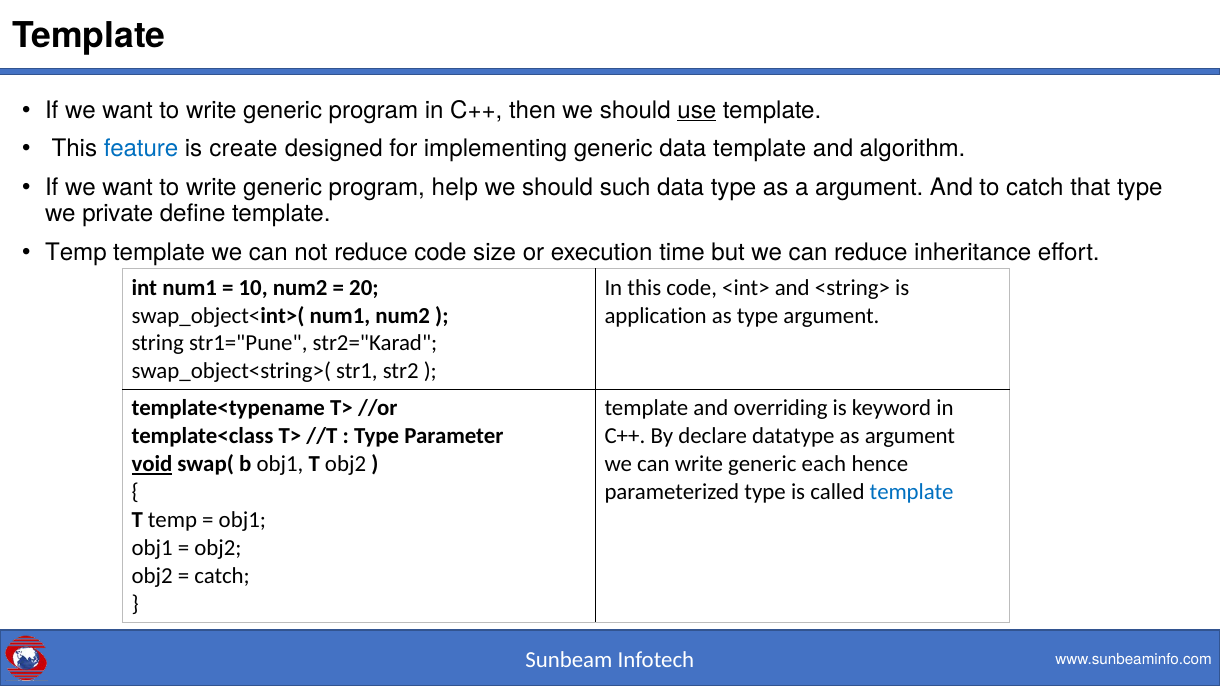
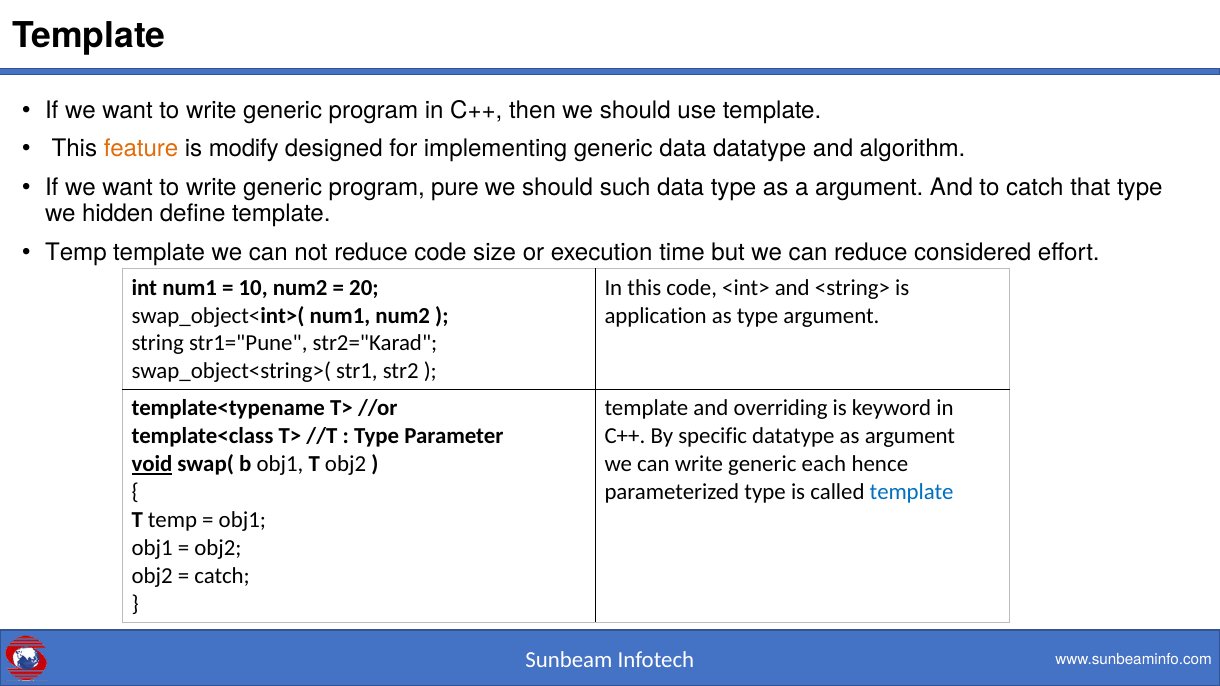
use underline: present -> none
feature colour: blue -> orange
create: create -> modify
data template: template -> datatype
help: help -> pure
private: private -> hidden
inheritance: inheritance -> considered
declare: declare -> specific
